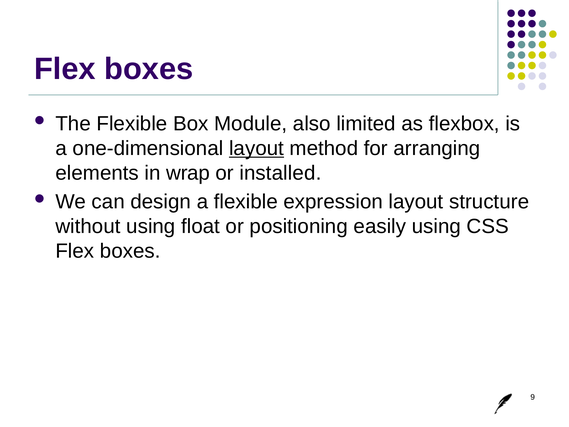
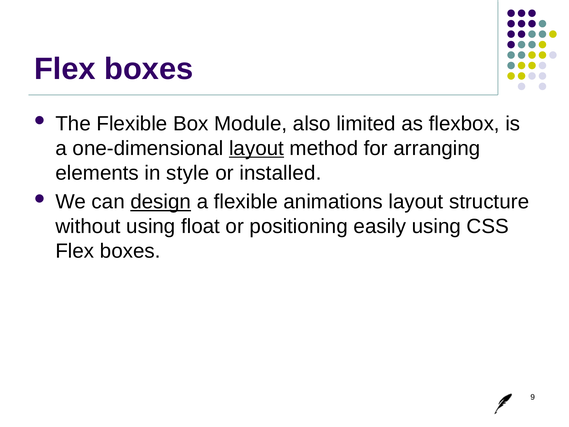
wrap: wrap -> style
design underline: none -> present
expression: expression -> animations
